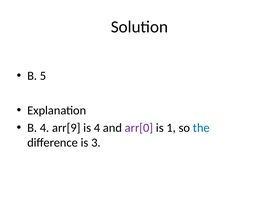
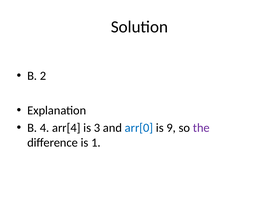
5: 5 -> 2
arr[9: arr[9 -> arr[4
is 4: 4 -> 3
arr[0 colour: purple -> blue
1: 1 -> 9
the colour: blue -> purple
3: 3 -> 1
